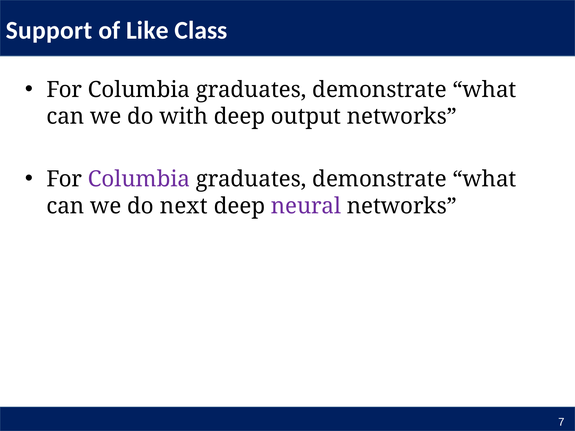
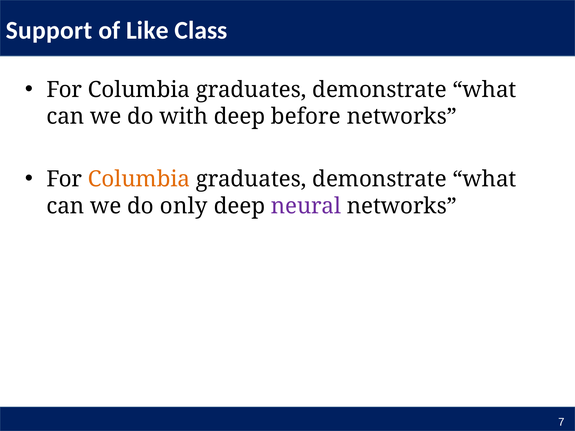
output: output -> before
Columbia at (139, 179) colour: purple -> orange
next: next -> only
